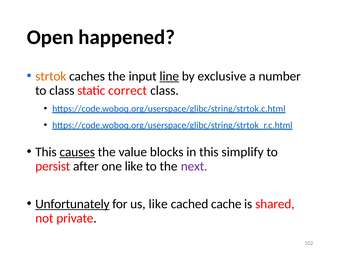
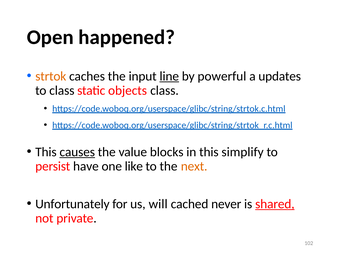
exclusive: exclusive -> powerful
number: number -> updates
correct: correct -> objects
after: after -> have
next colour: purple -> orange
Unfortunately underline: present -> none
us like: like -> will
cache: cache -> never
shared underline: none -> present
